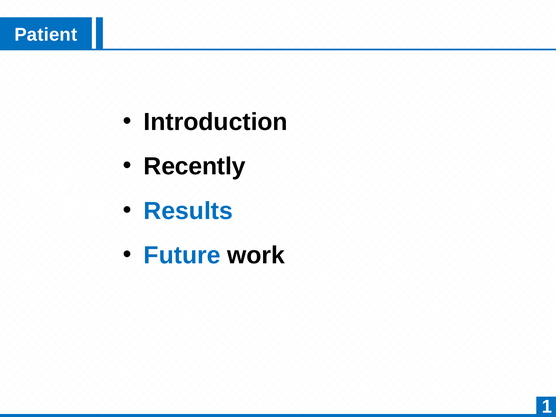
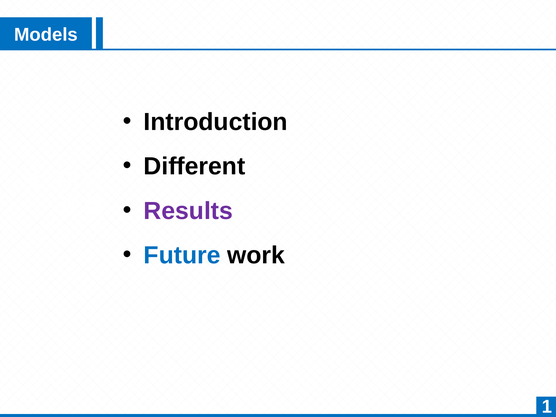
Patient: Patient -> Models
Recently: Recently -> Different
Results colour: blue -> purple
